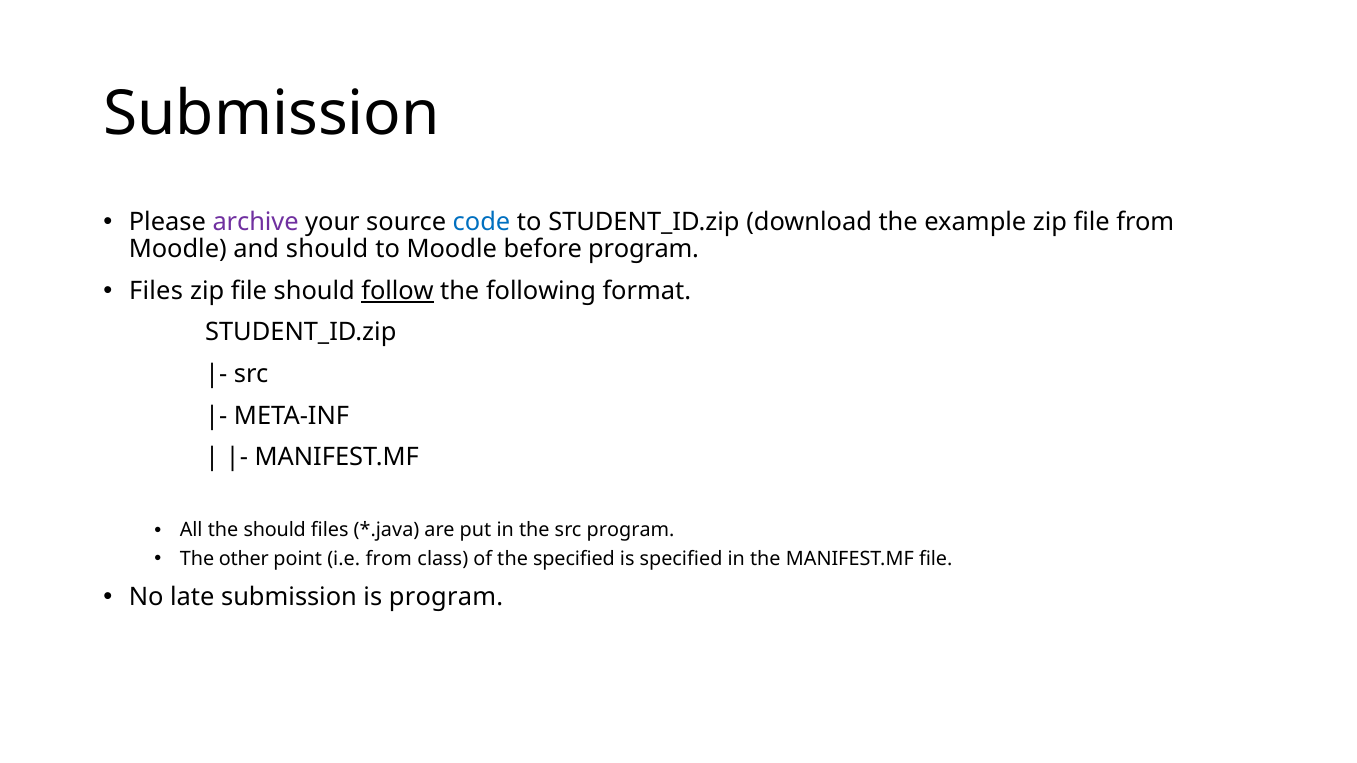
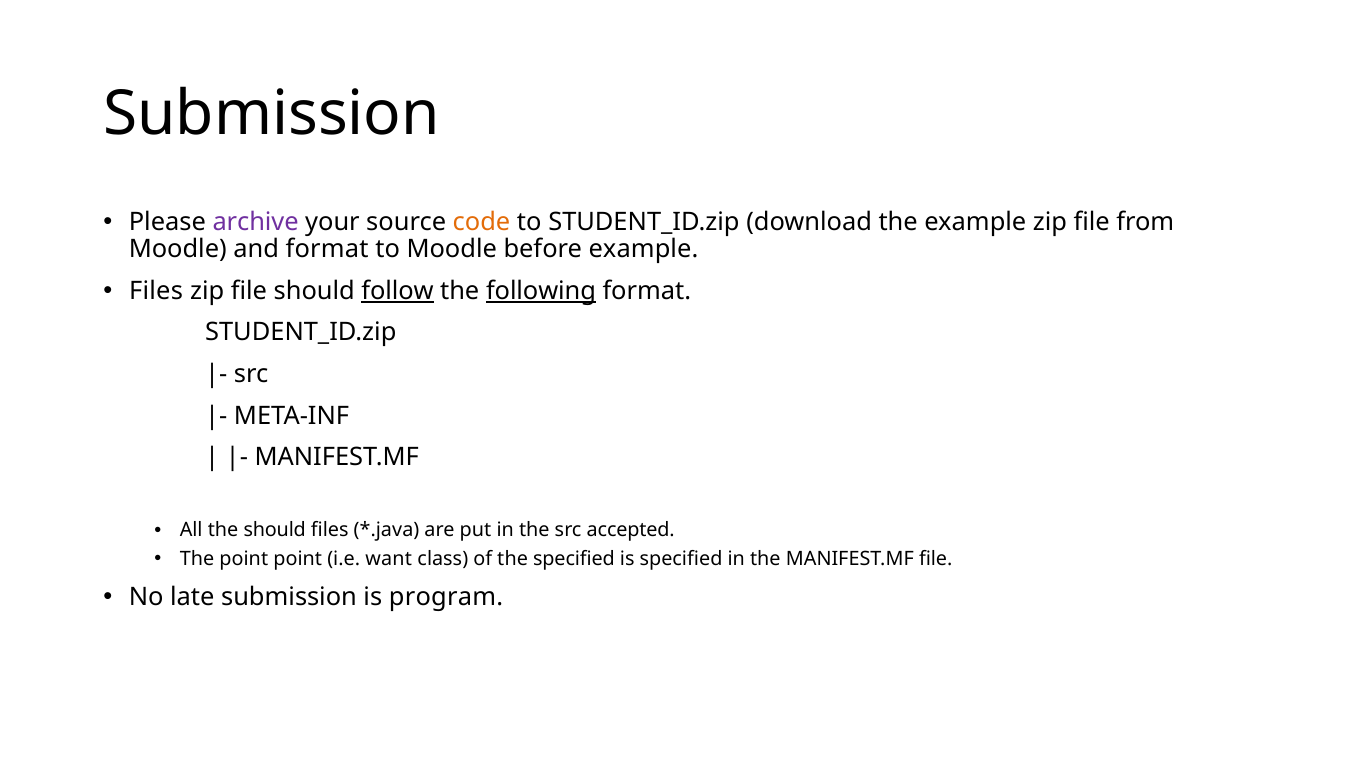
code colour: blue -> orange
and should: should -> format
before program: program -> example
following underline: none -> present
src program: program -> accepted
The other: other -> point
i.e from: from -> want
